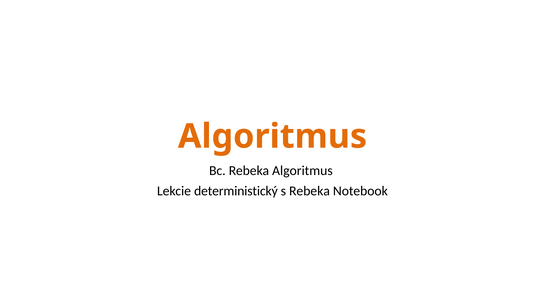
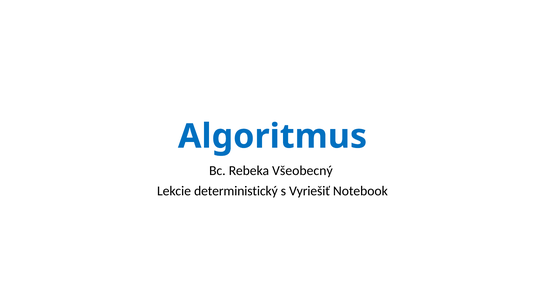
Algoritmus at (272, 136) colour: orange -> blue
Rebeka Algoritmus: Algoritmus -> Všeobecný
s Rebeka: Rebeka -> Vyriešiť
